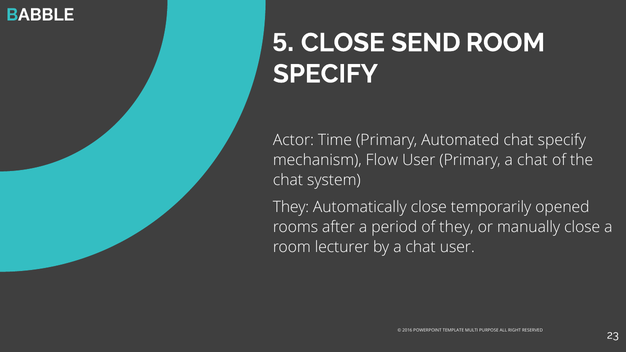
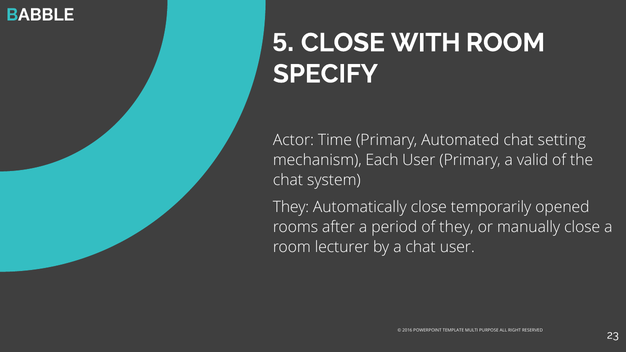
SEND: SEND -> WITH
chat specify: specify -> setting
Flow: Flow -> Each
Primary a chat: chat -> valid
